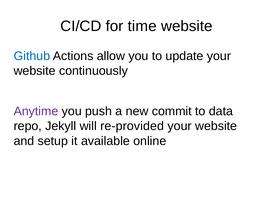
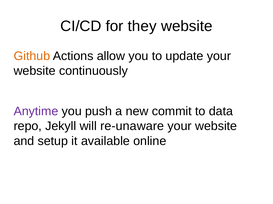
time: time -> they
Github colour: blue -> orange
re-provided: re-provided -> re-unaware
